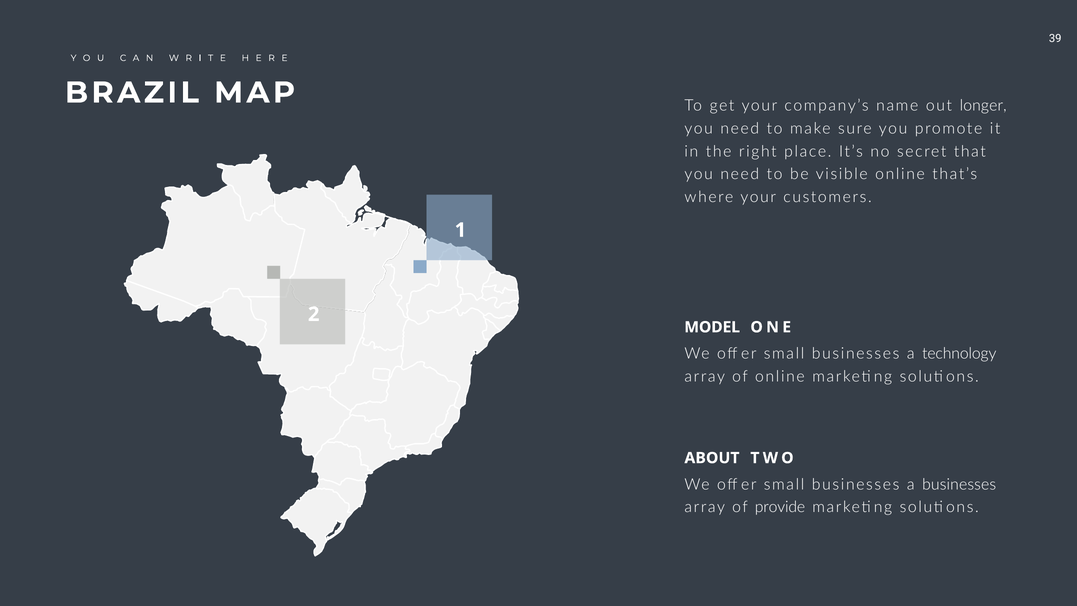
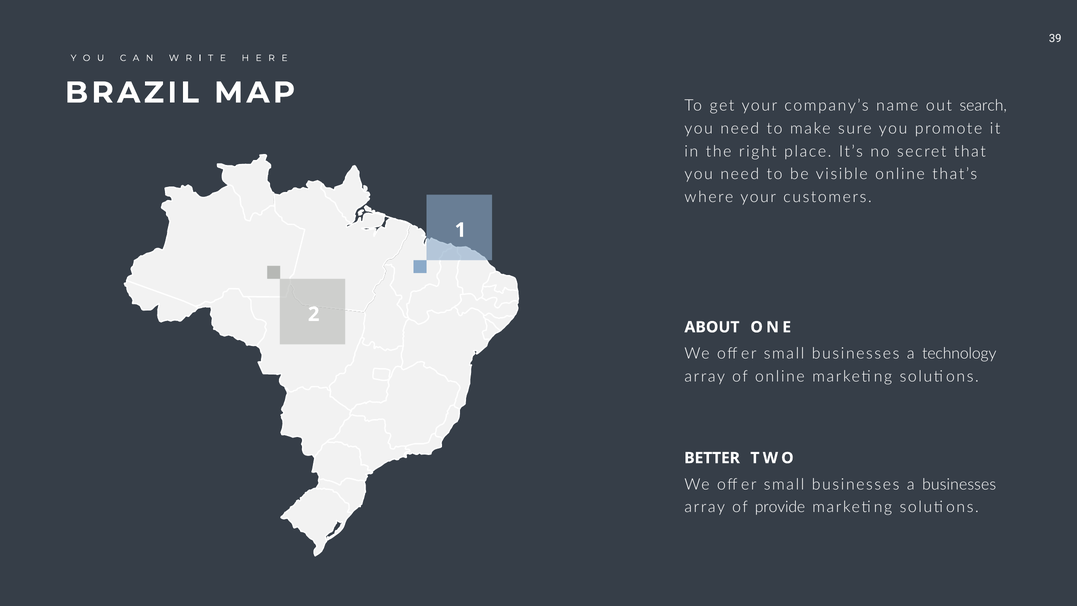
longer: longer -> search
MODEL: MODEL -> ABOUT
ABOUT: ABOUT -> BETTER
